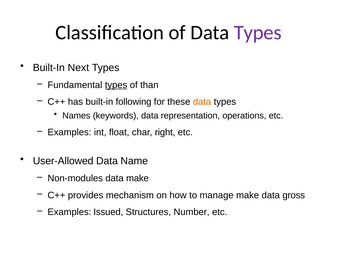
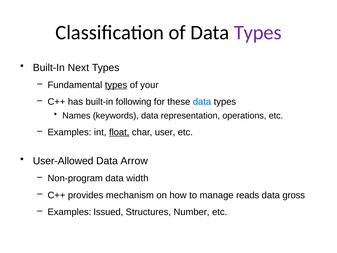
than: than -> your
data at (202, 102) colour: orange -> blue
float underline: none -> present
right: right -> user
Name: Name -> Arrow
Non-modules: Non-modules -> Non-program
data make: make -> width
manage make: make -> reads
